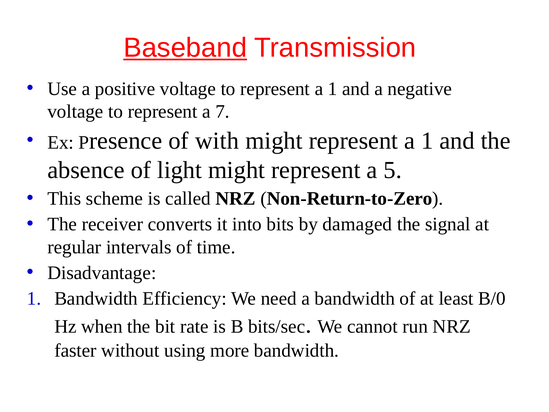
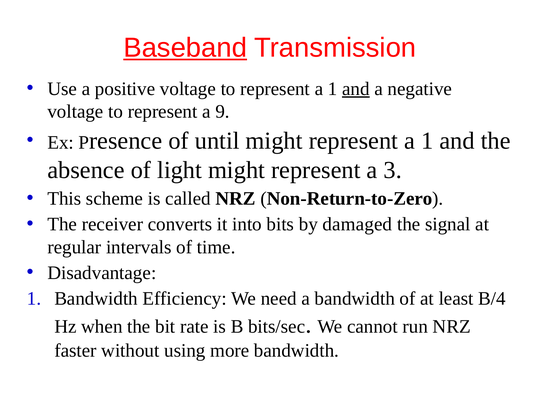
and at (356, 89) underline: none -> present
7: 7 -> 9
with: with -> until
5: 5 -> 3
B/0: B/0 -> B/4
